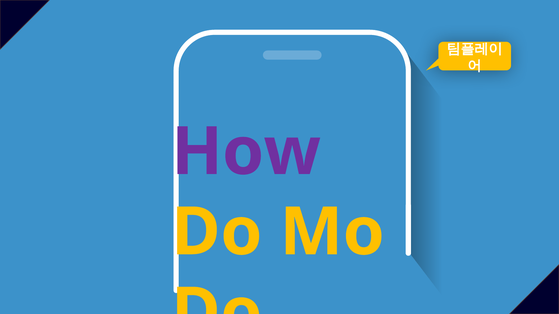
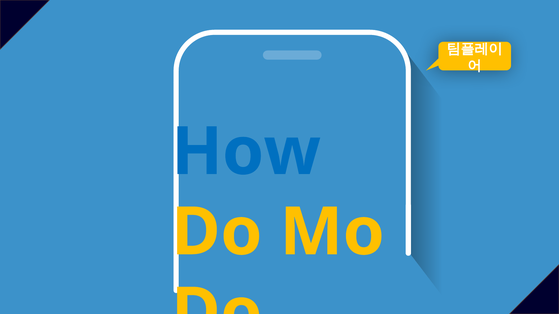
How colour: purple -> blue
